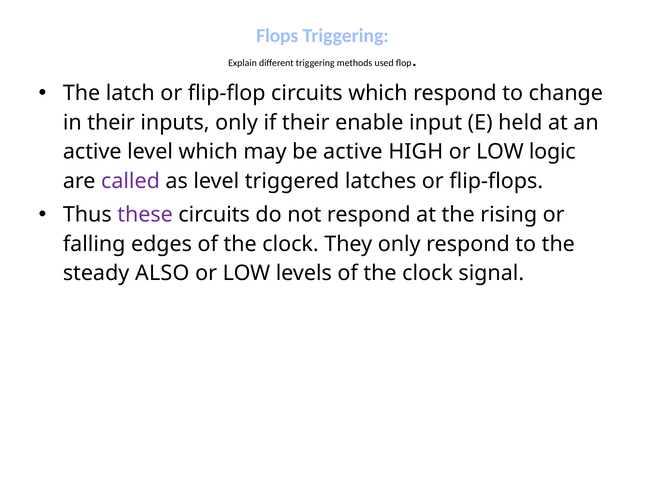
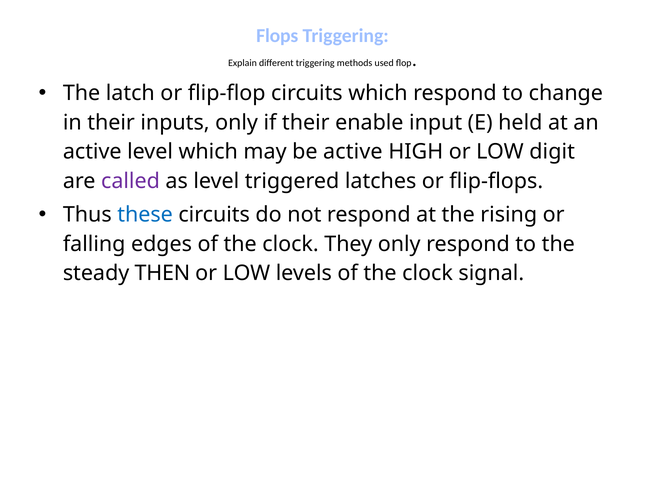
logic: logic -> digit
these colour: purple -> blue
ALSO: ALSO -> THEN
